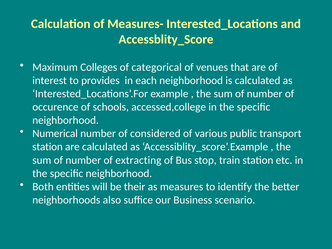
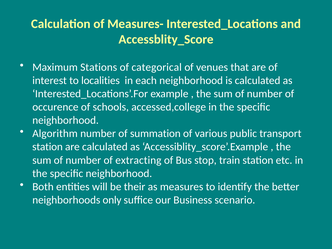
Colleges: Colleges -> Stations
provides: provides -> localities
Numerical: Numerical -> Algorithm
considered: considered -> summation
also: also -> only
